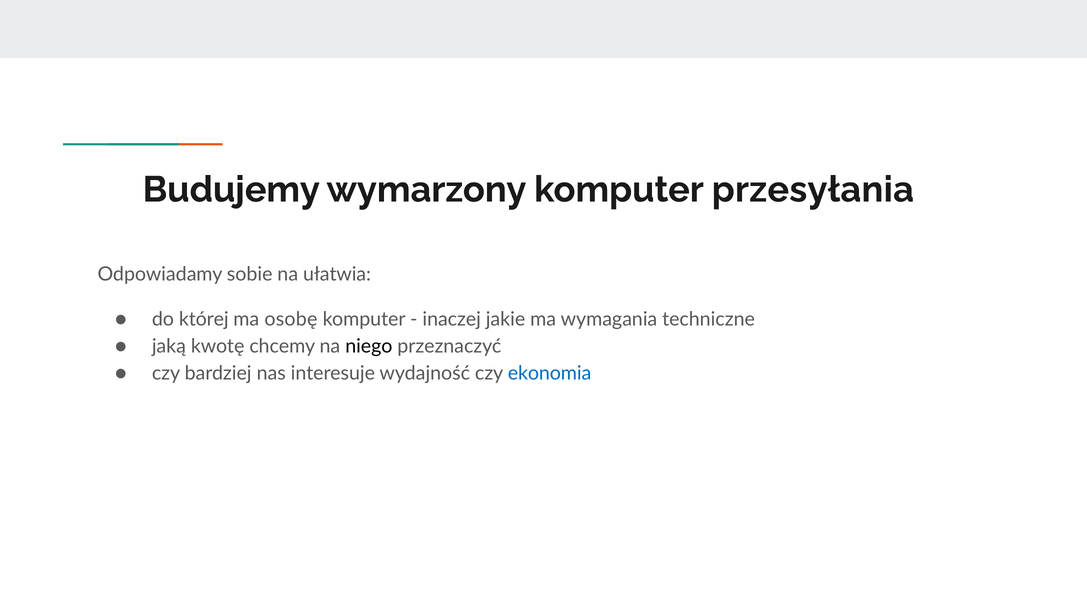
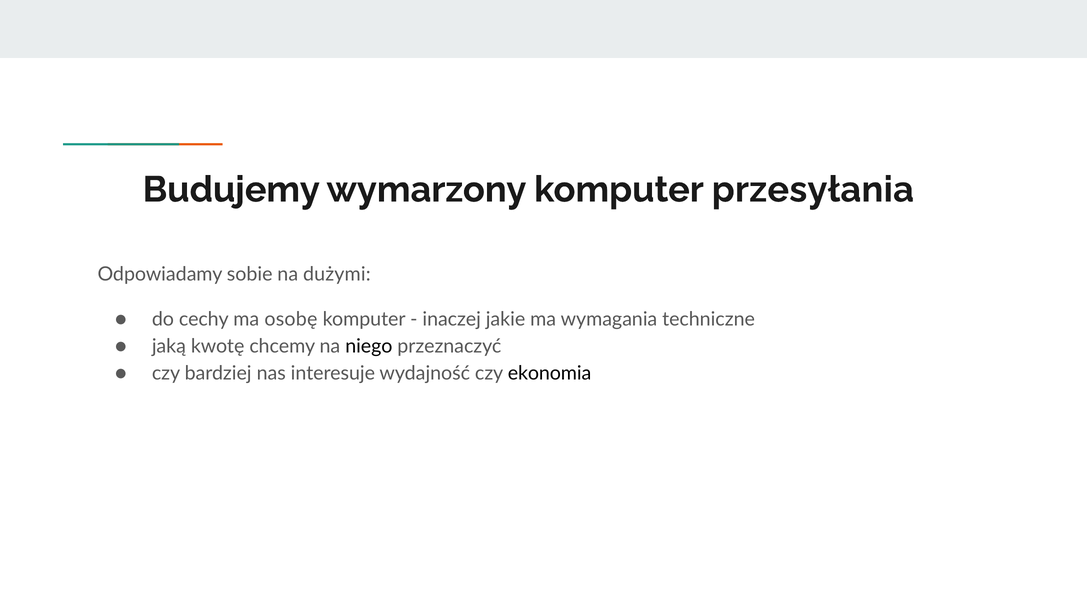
ułatwia: ułatwia -> dużymi
której: której -> cechy
ekonomia colour: blue -> black
